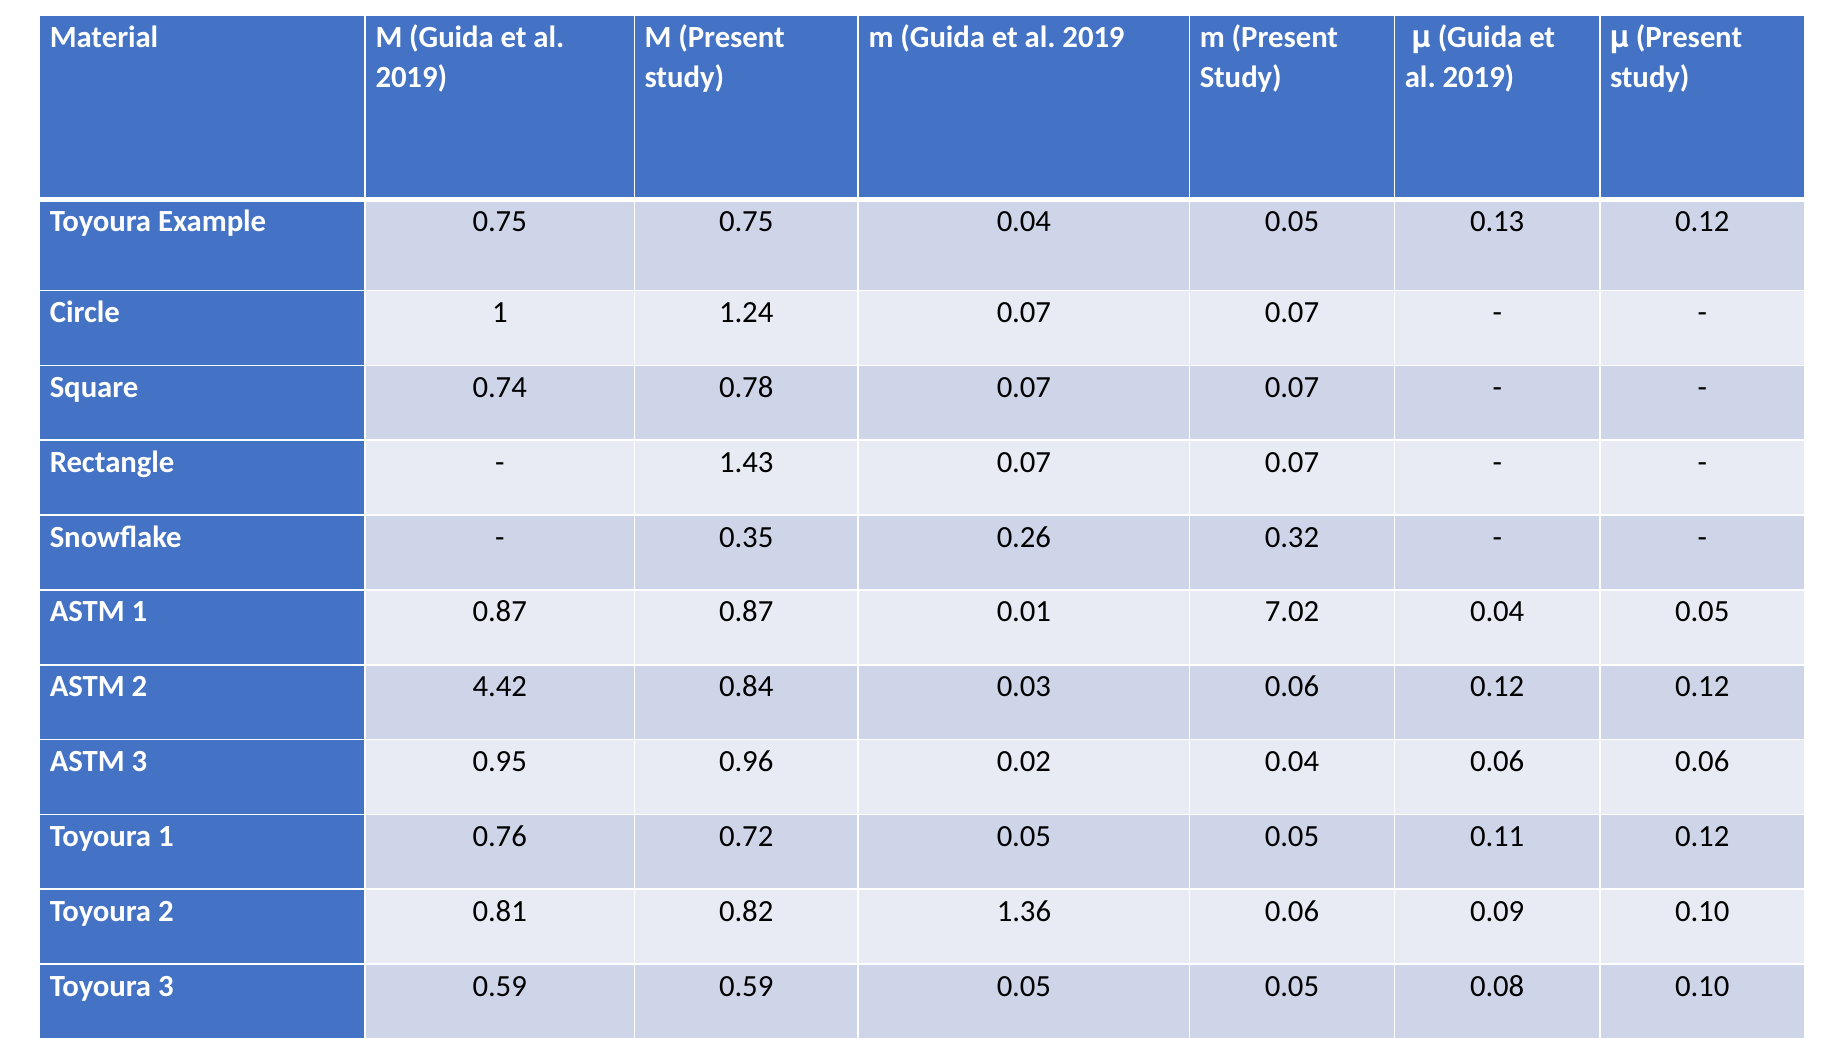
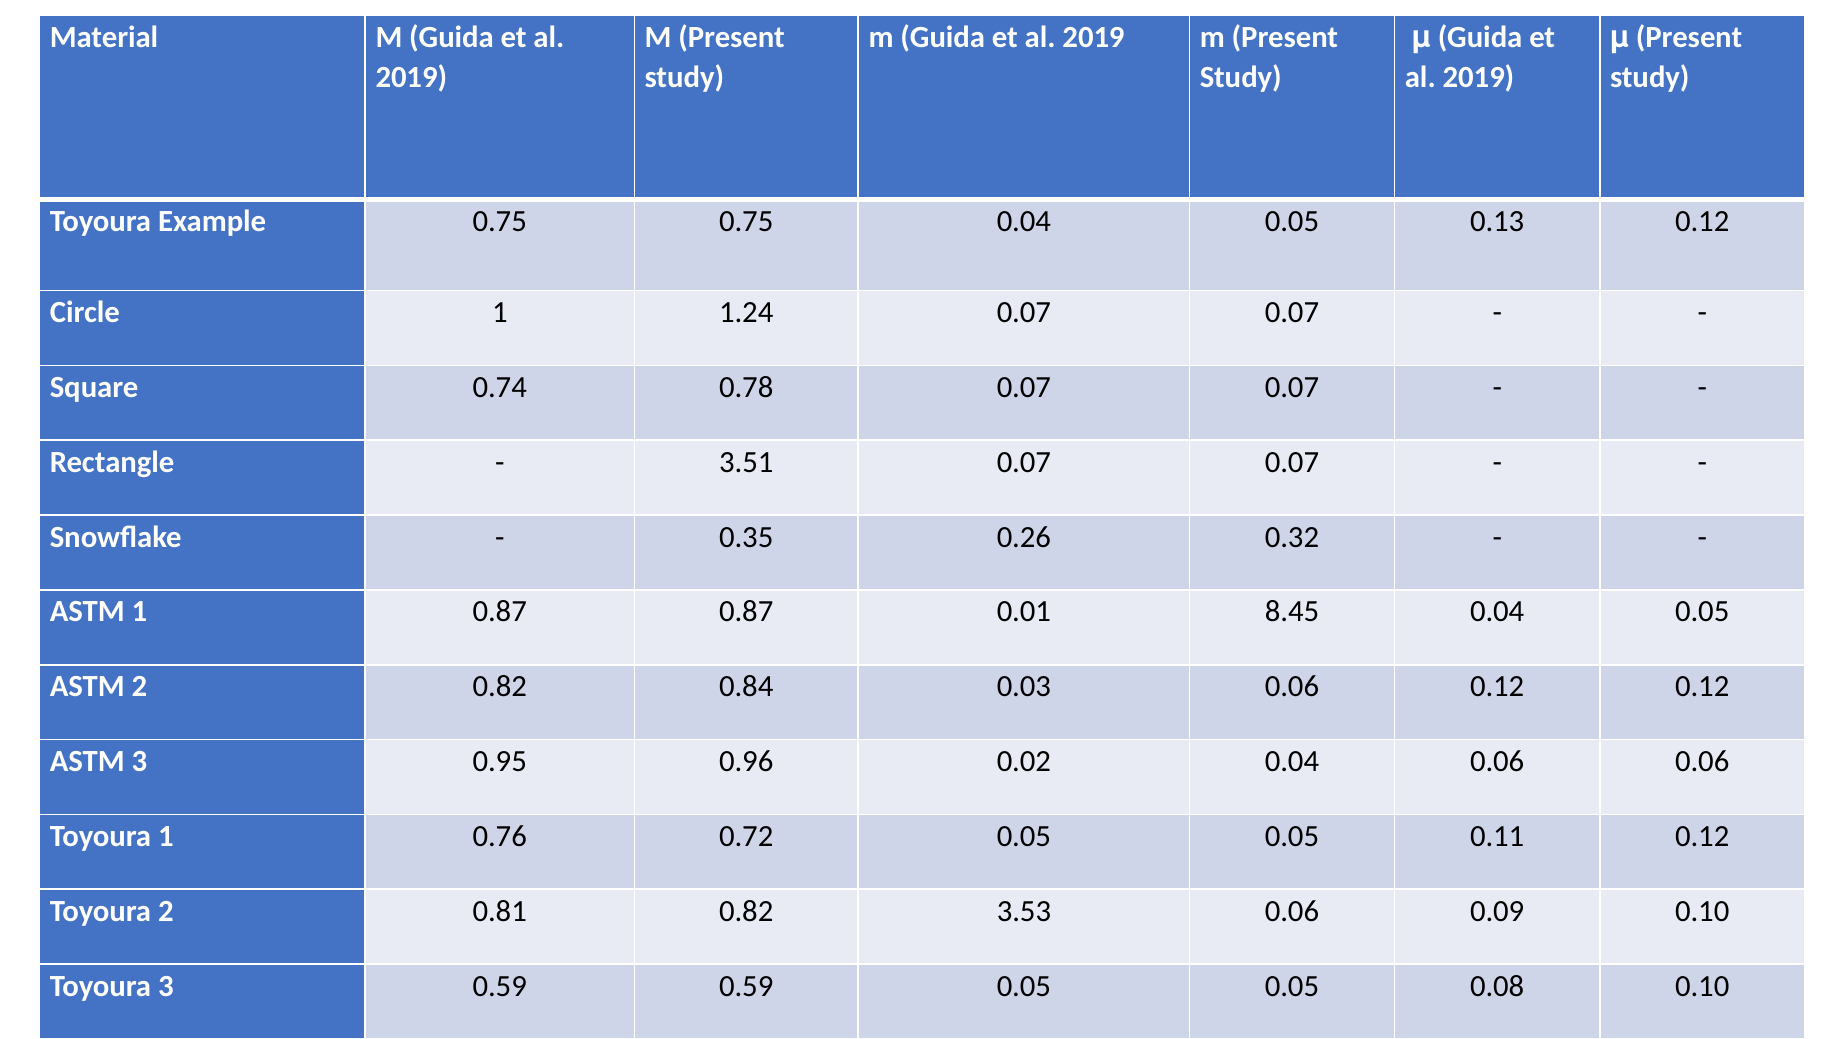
1.43: 1.43 -> 3.51
7.02: 7.02 -> 8.45
2 4.42: 4.42 -> 0.82
1.36: 1.36 -> 3.53
